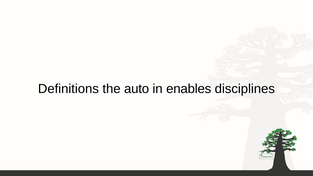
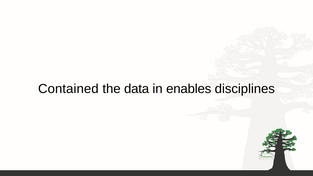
Definitions: Definitions -> Contained
auto: auto -> data
